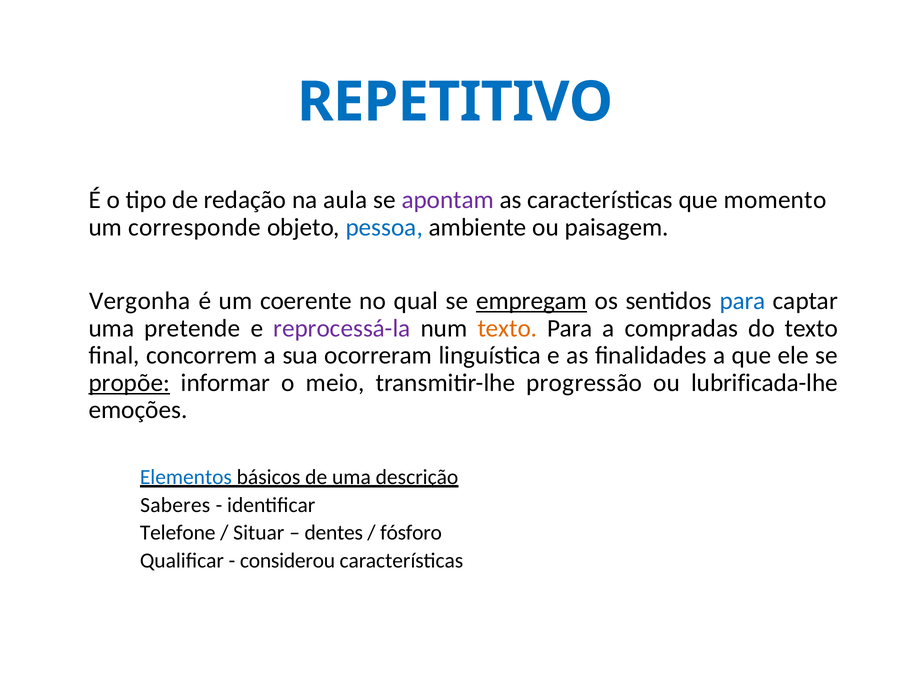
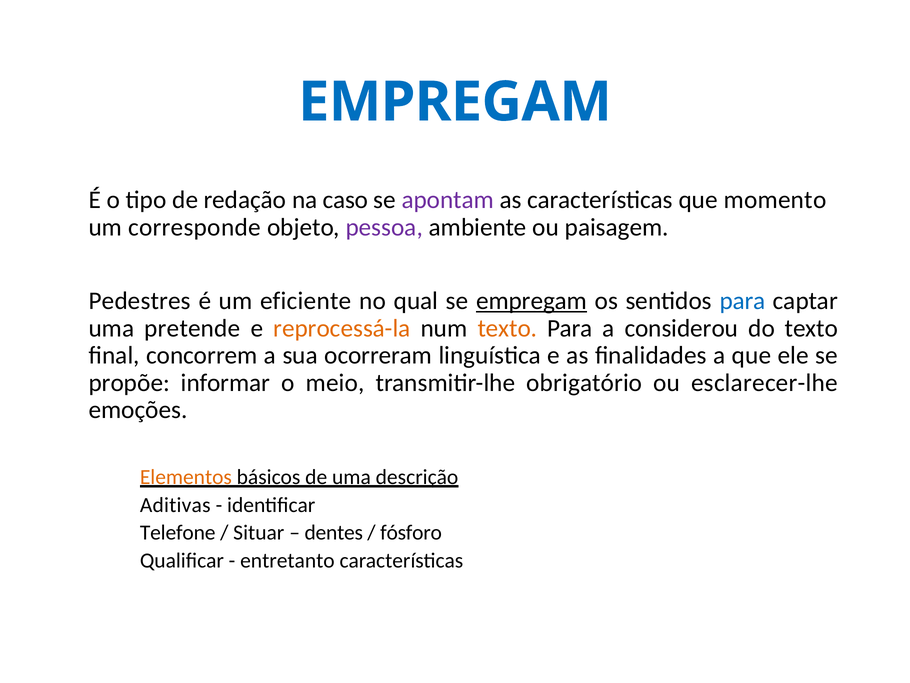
REPETITIVO at (455, 102): REPETITIVO -> EMPREGAM
aula: aula -> caso
pessoa colour: blue -> purple
Vergonha: Vergonha -> Pedestres
coerente: coerente -> eficiente
reprocessá-la colour: purple -> orange
compradas: compradas -> considerou
propõe underline: present -> none
progressão: progressão -> obrigatório
lubrificada-lhe: lubrificada-lhe -> esclarecer-lhe
Elementos colour: blue -> orange
Saberes: Saberes -> Aditivas
considerou: considerou -> entretanto
